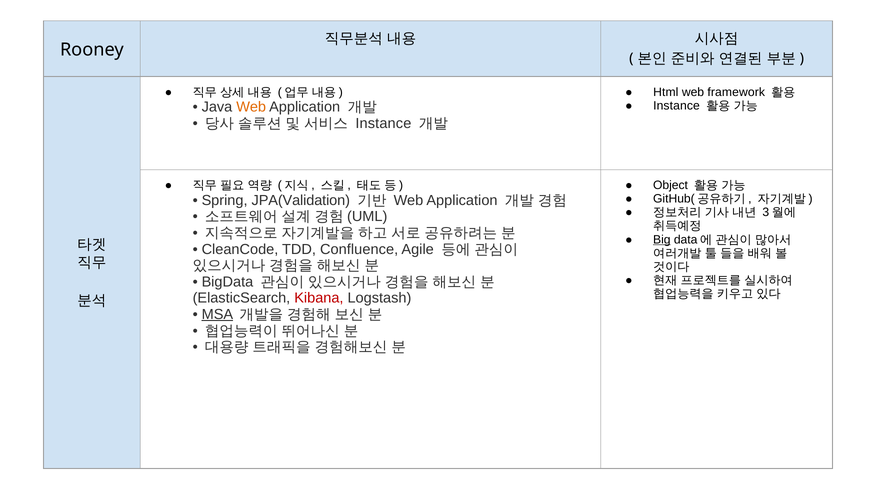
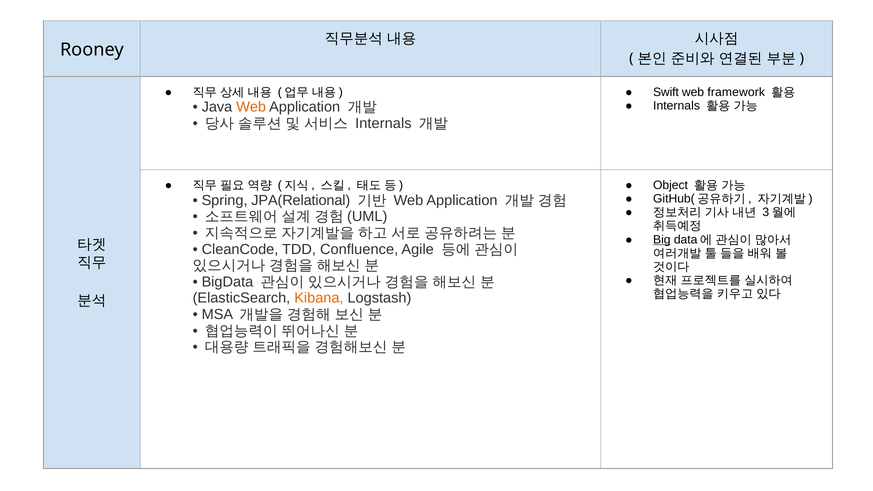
Html: Html -> Swift
Instance at (676, 106): Instance -> Internals
Instance at (383, 123): Instance -> Internals
JPA(Validation: JPA(Validation -> JPA(Relational
Kibana colour: red -> orange
MSA underline: present -> none
